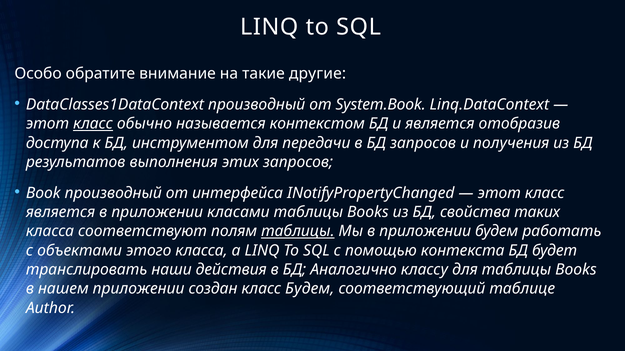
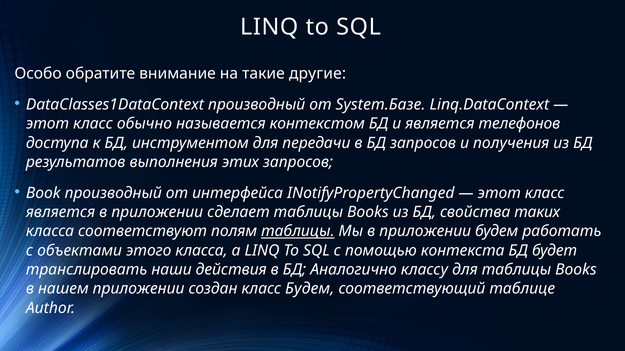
System.Book: System.Book -> System.Базе
класс at (93, 124) underline: present -> none
отобразив: отобразив -> телефонов
класами: класами -> сделает
